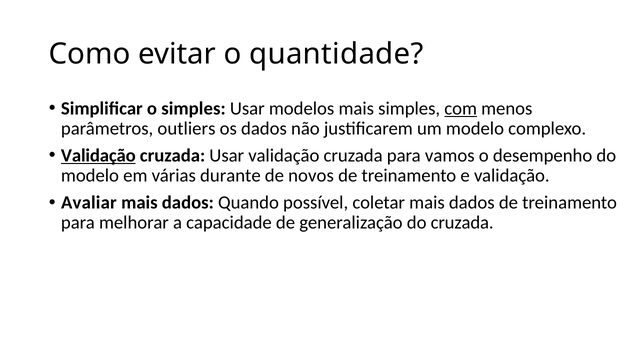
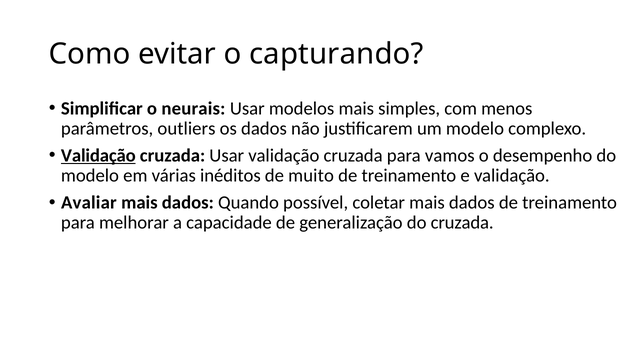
quantidade: quantidade -> capturando
o simples: simples -> neurais
com underline: present -> none
durante: durante -> inéditos
novos: novos -> muito
